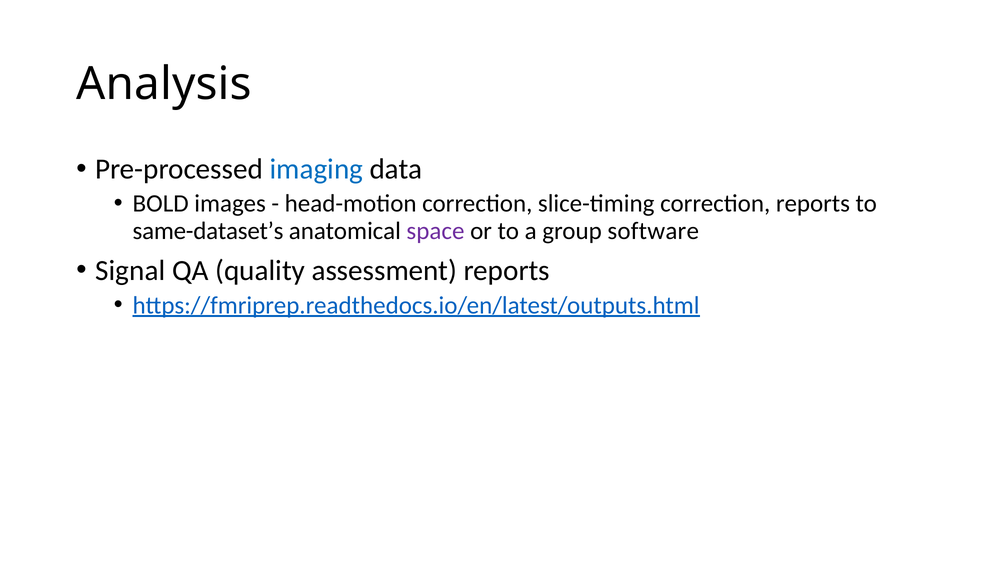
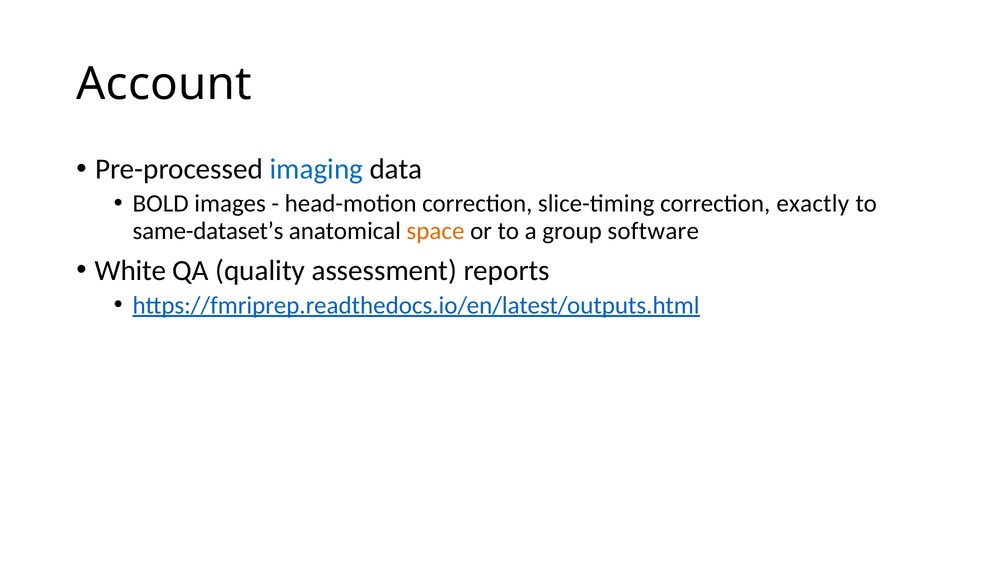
Analysis: Analysis -> Account
correction reports: reports -> exactly
space colour: purple -> orange
Signal: Signal -> White
